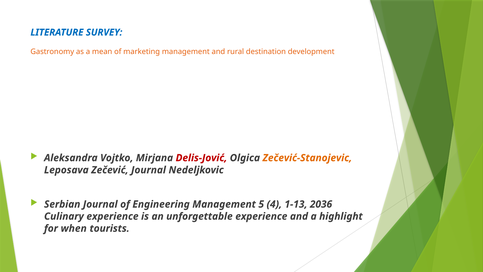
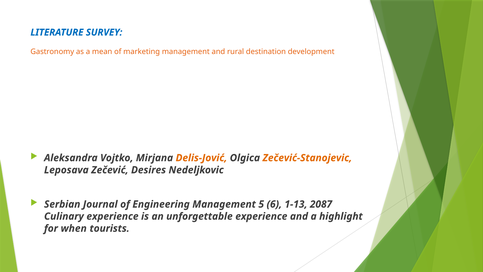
Delis-Jović colour: red -> orange
Zečević Journal: Journal -> Desires
4: 4 -> 6
2036: 2036 -> 2087
